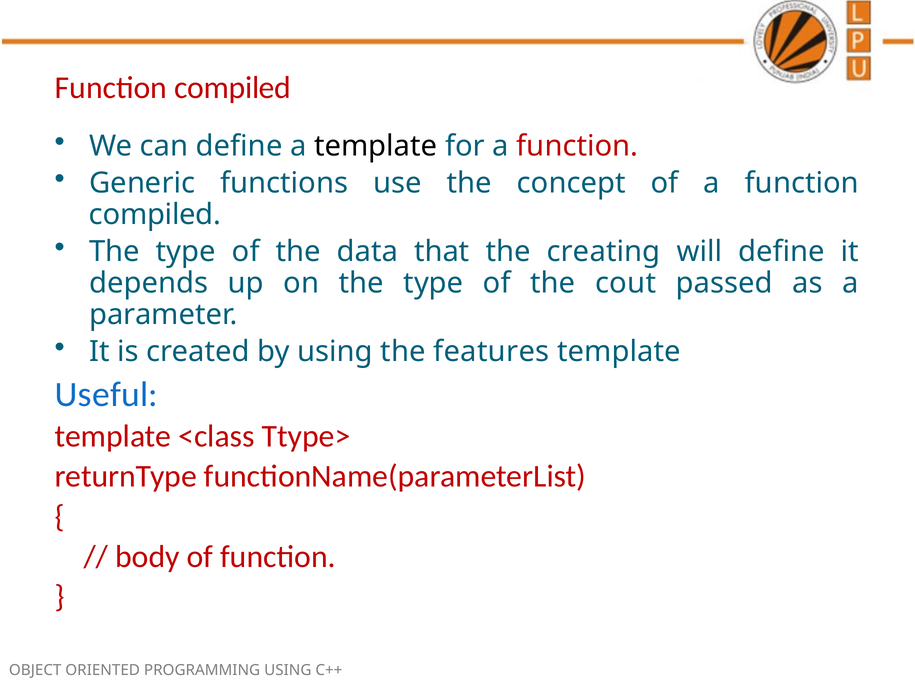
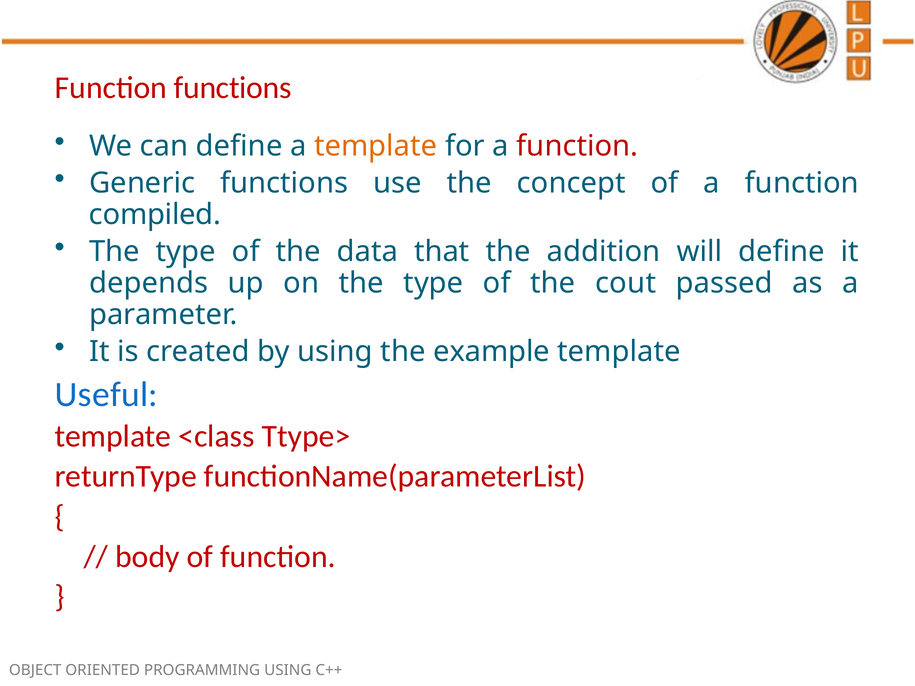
compiled at (233, 88): compiled -> functions
template at (376, 146) colour: black -> orange
creating: creating -> addition
features: features -> example
